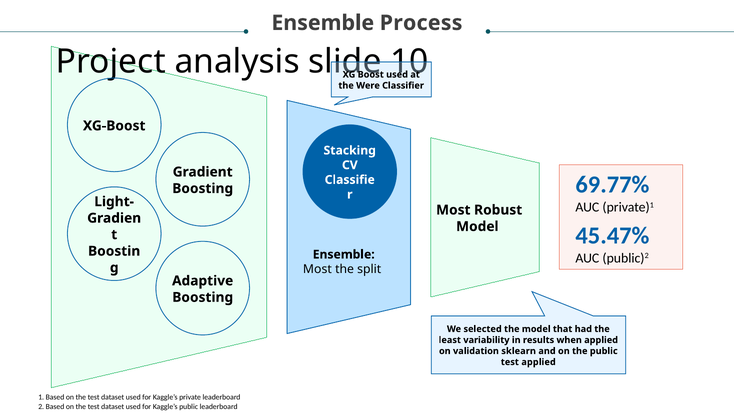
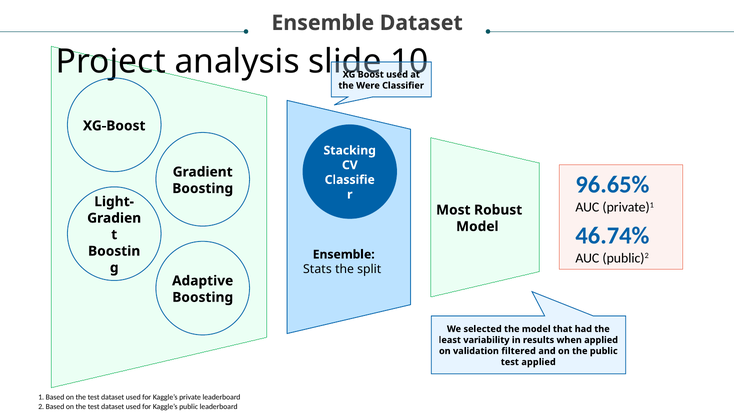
Ensemble Process: Process -> Dataset
69.77%: 69.77% -> 96.65%
45.47%: 45.47% -> 46.74%
Most at (317, 269): Most -> Stats
sklearn: sklearn -> filtered
